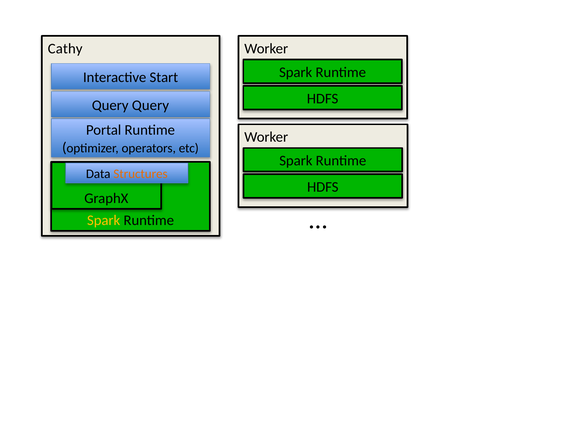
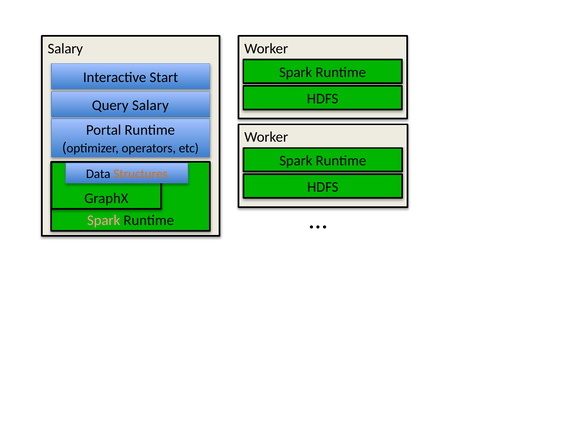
Cathy at (65, 49): Cathy -> Salary
Query Query: Query -> Salary
Spark at (104, 220) colour: yellow -> pink
